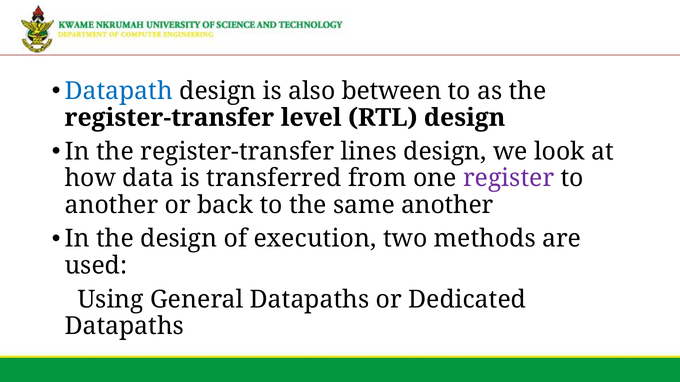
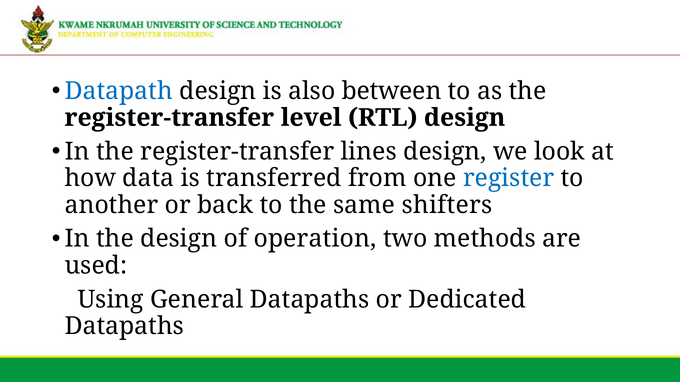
register colour: purple -> blue
same another: another -> shifters
execution: execution -> operation
